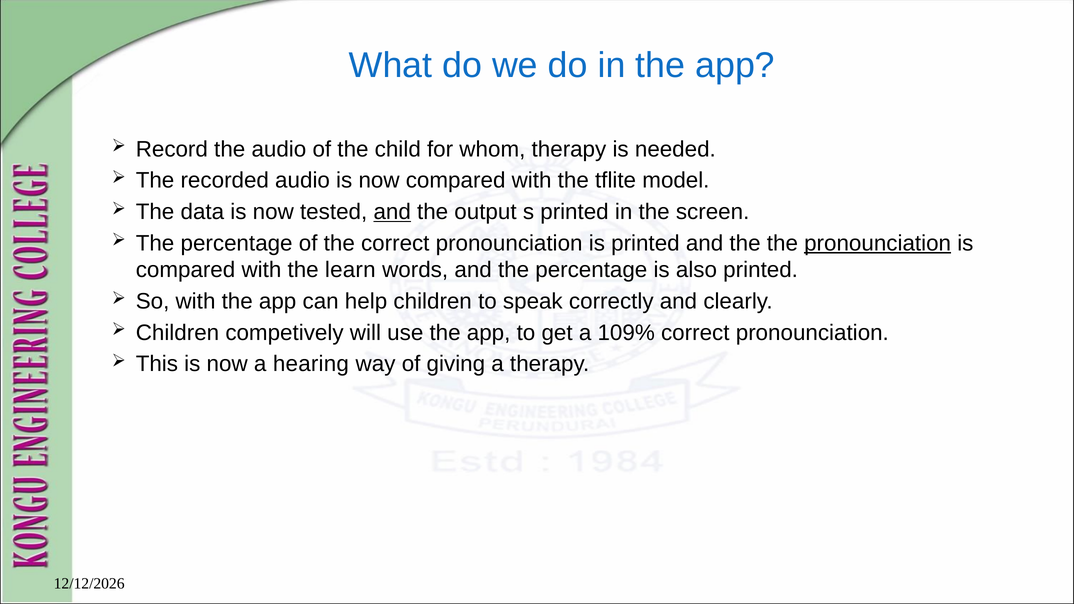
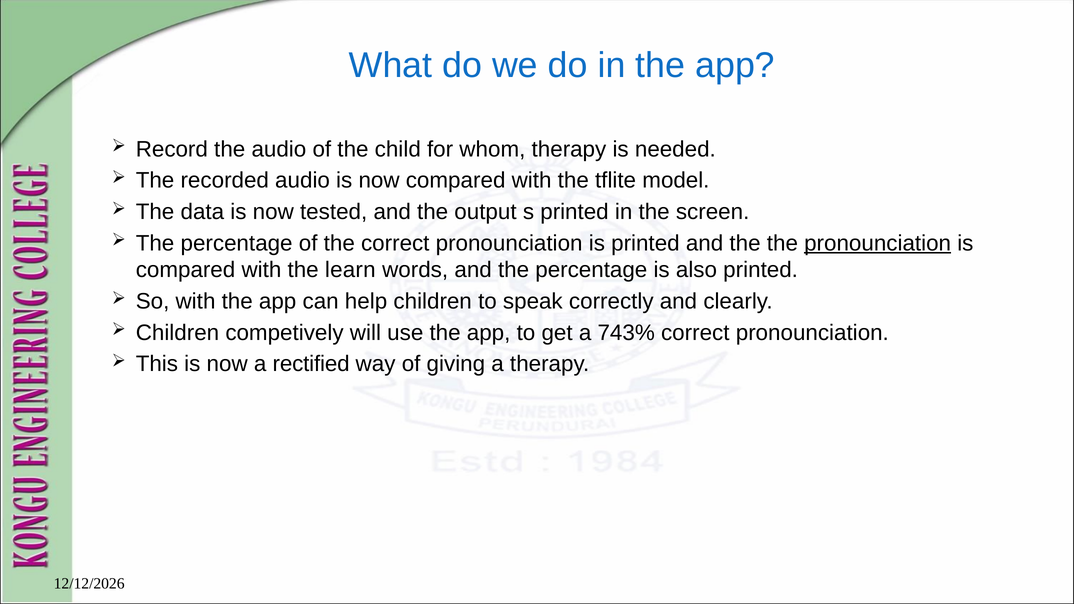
and at (392, 212) underline: present -> none
109%: 109% -> 743%
hearing: hearing -> rectified
